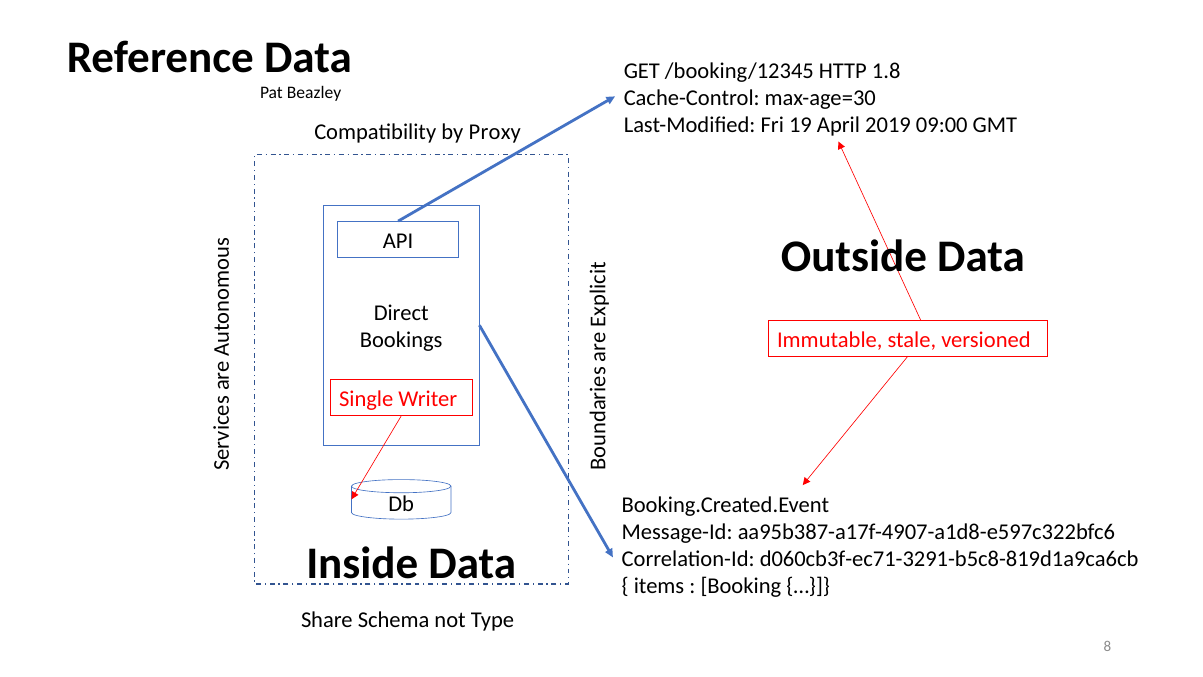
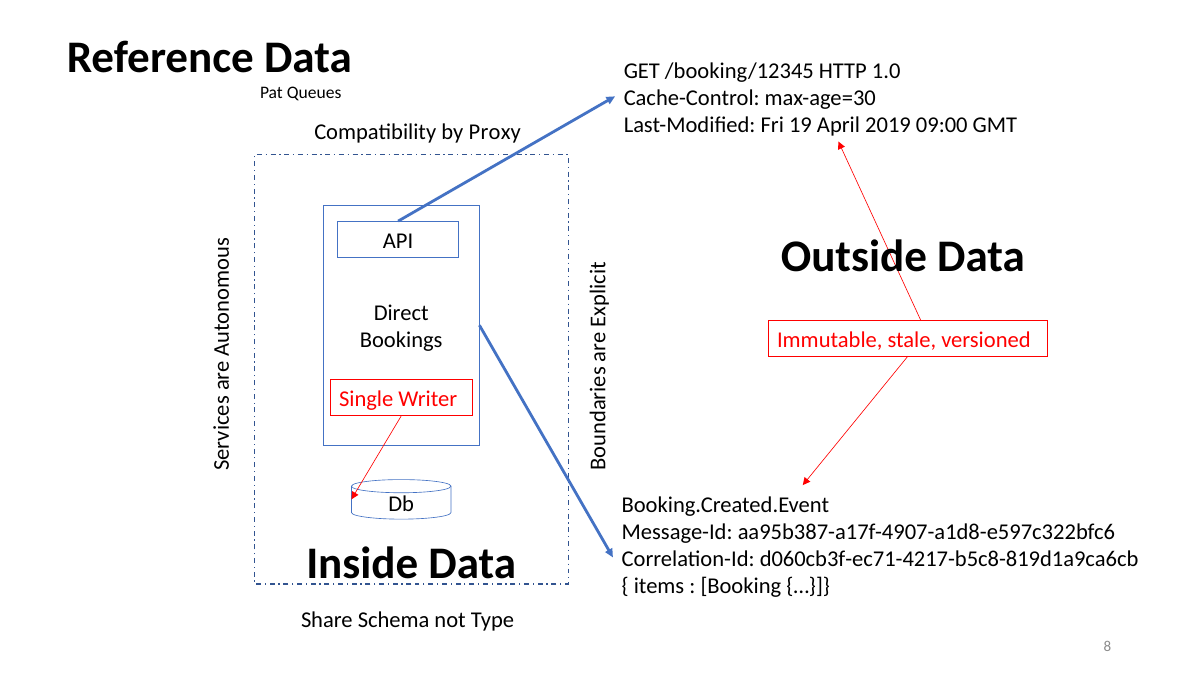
1.8: 1.8 -> 1.0
Beazley: Beazley -> Queues
d060cb3f-ec71-3291-b5c8-819d1a9ca6cb: d060cb3f-ec71-3291-b5c8-819d1a9ca6cb -> d060cb3f-ec71-4217-b5c8-819d1a9ca6cb
